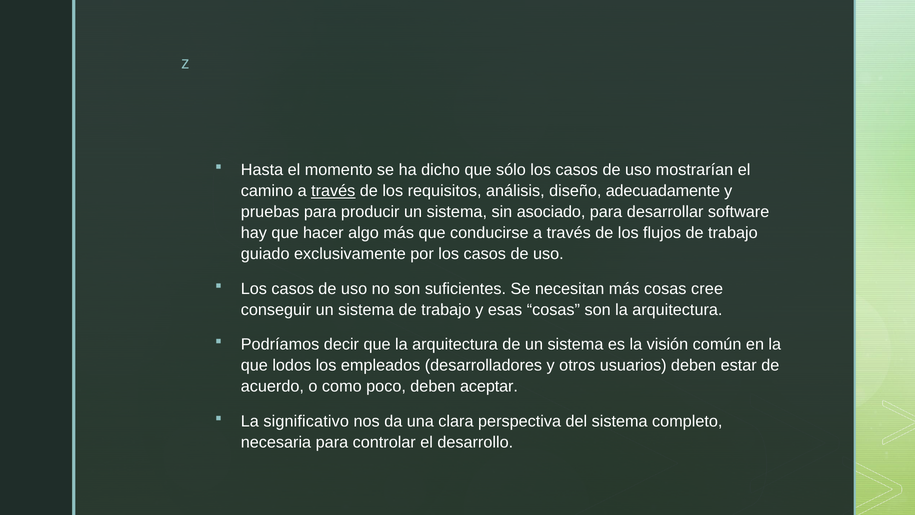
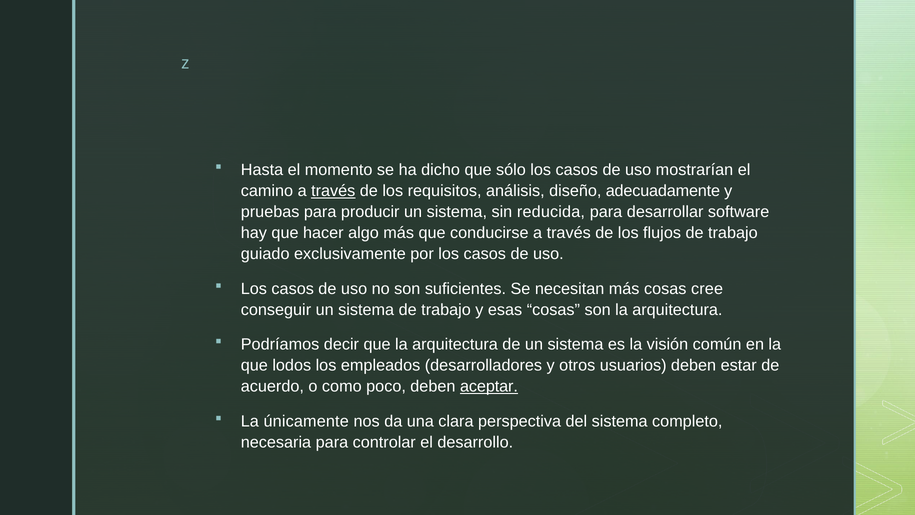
asociado: asociado -> reducida
aceptar underline: none -> present
significativo: significativo -> únicamente
